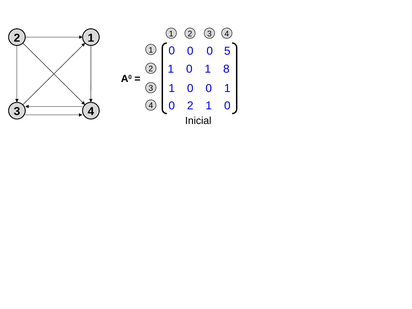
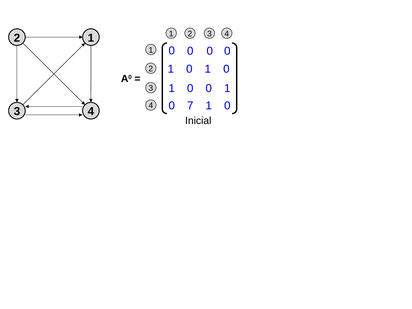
0 0 0 5: 5 -> 0
8 at (226, 69): 8 -> 0
0 2: 2 -> 7
